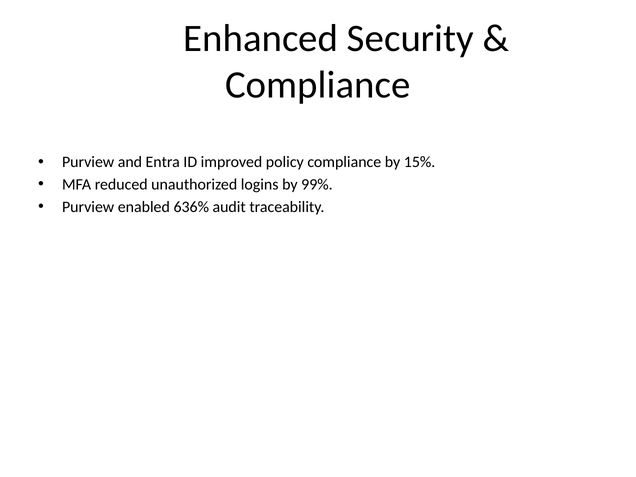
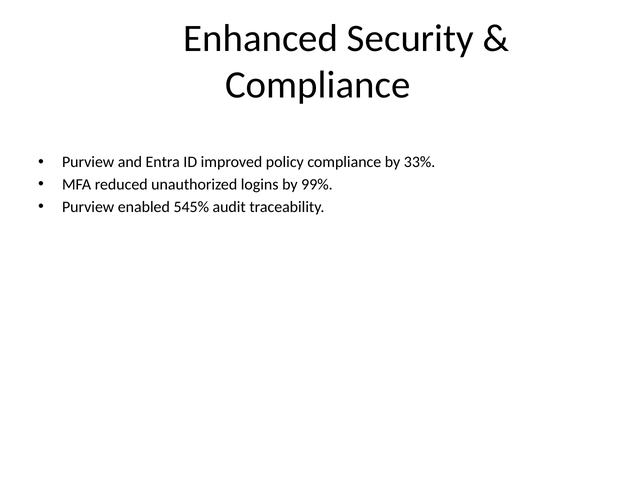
15%: 15% -> 33%
636%: 636% -> 545%
